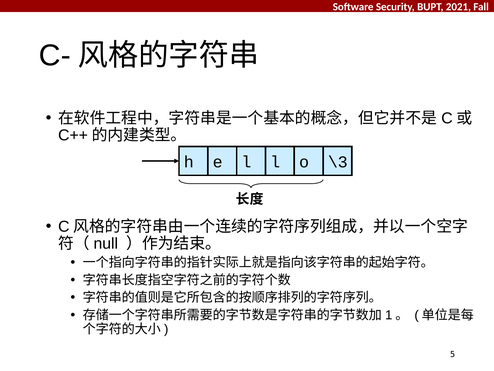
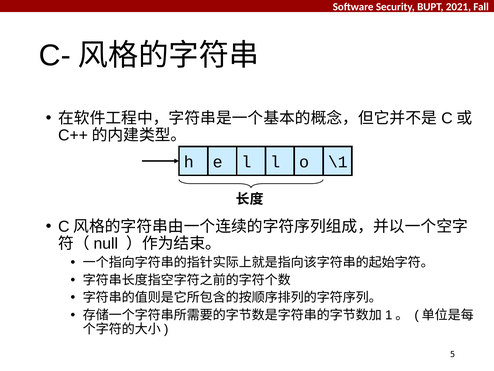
\3: \3 -> \1
